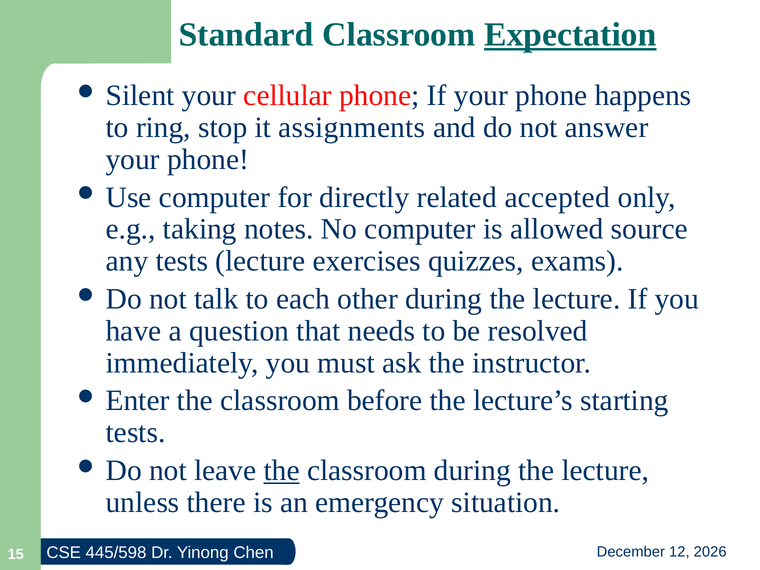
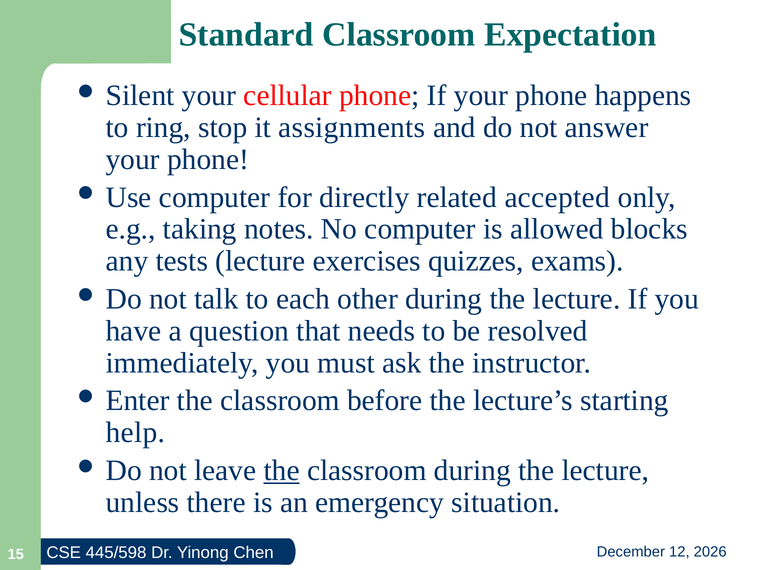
Expectation underline: present -> none
source: source -> blocks
tests at (136, 433): tests -> help
